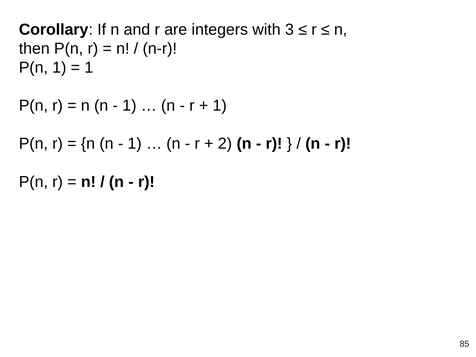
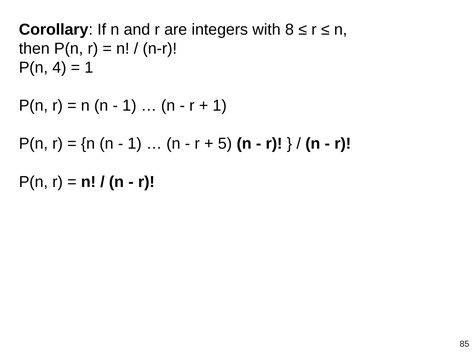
3: 3 -> 8
P(n 1: 1 -> 4
2: 2 -> 5
